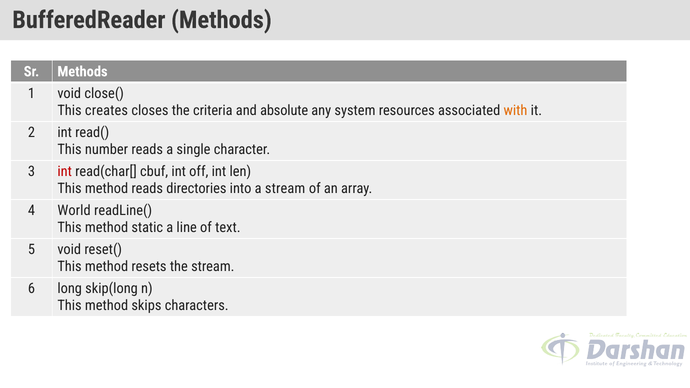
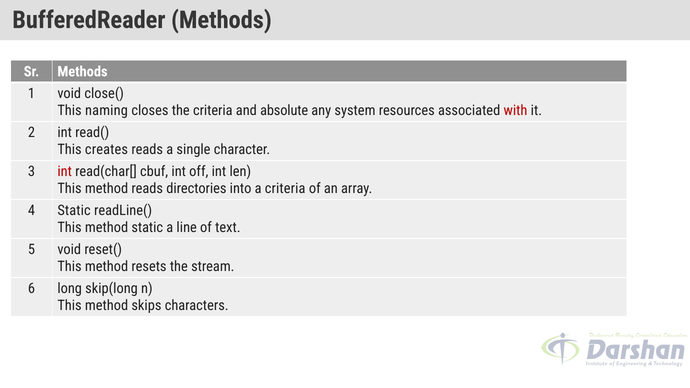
creates: creates -> naming
with colour: orange -> red
number: number -> creates
a stream: stream -> criteria
4 World: World -> Static
